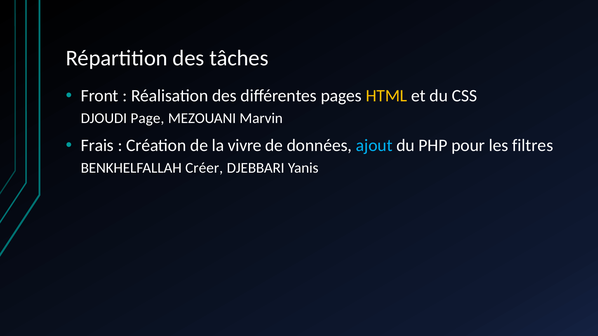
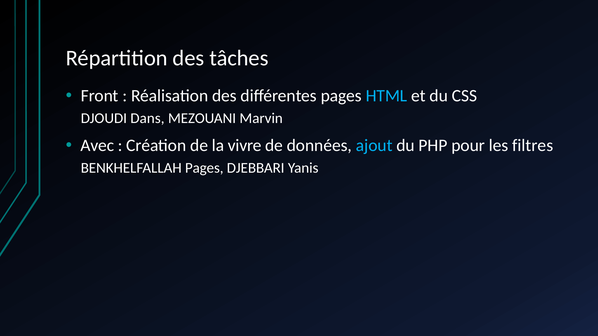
HTML colour: yellow -> light blue
Page: Page -> Dans
Frais: Frais -> Avec
BENKHELFALLAH Créer: Créer -> Pages
